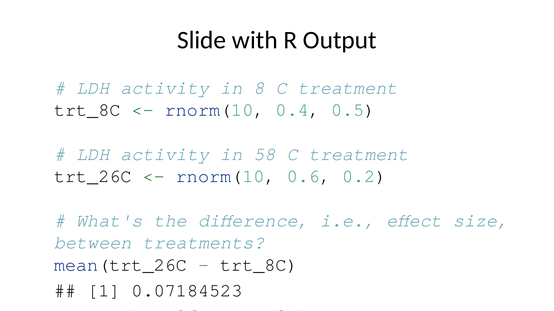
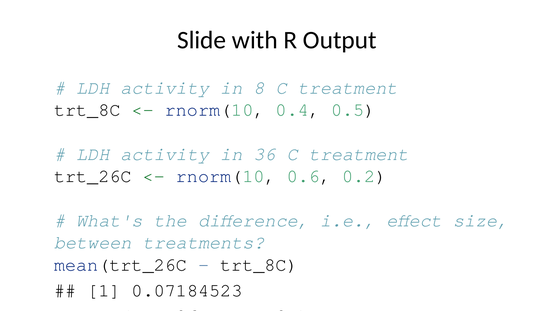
58: 58 -> 36
